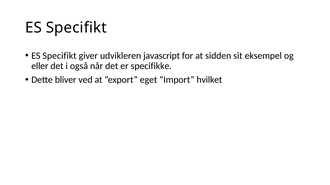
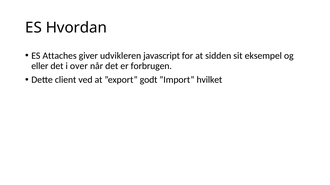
Specifikt at (76, 28): Specifikt -> Hvordan
Specifikt at (60, 56): Specifikt -> Attaches
også: også -> over
specifikke: specifikke -> forbrugen
bliver: bliver -> client
eget: eget -> godt
